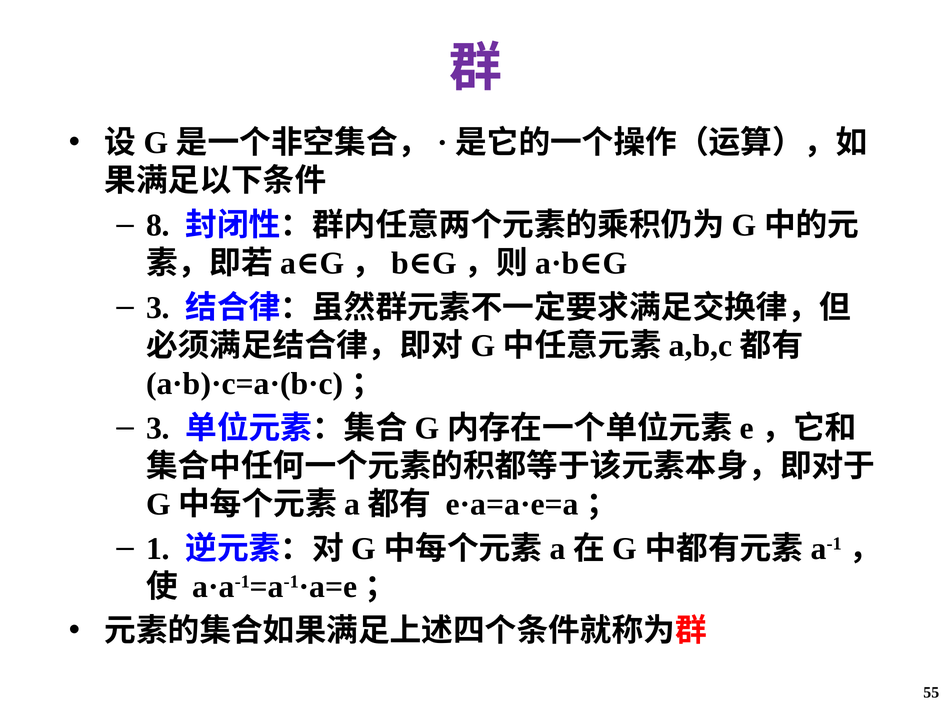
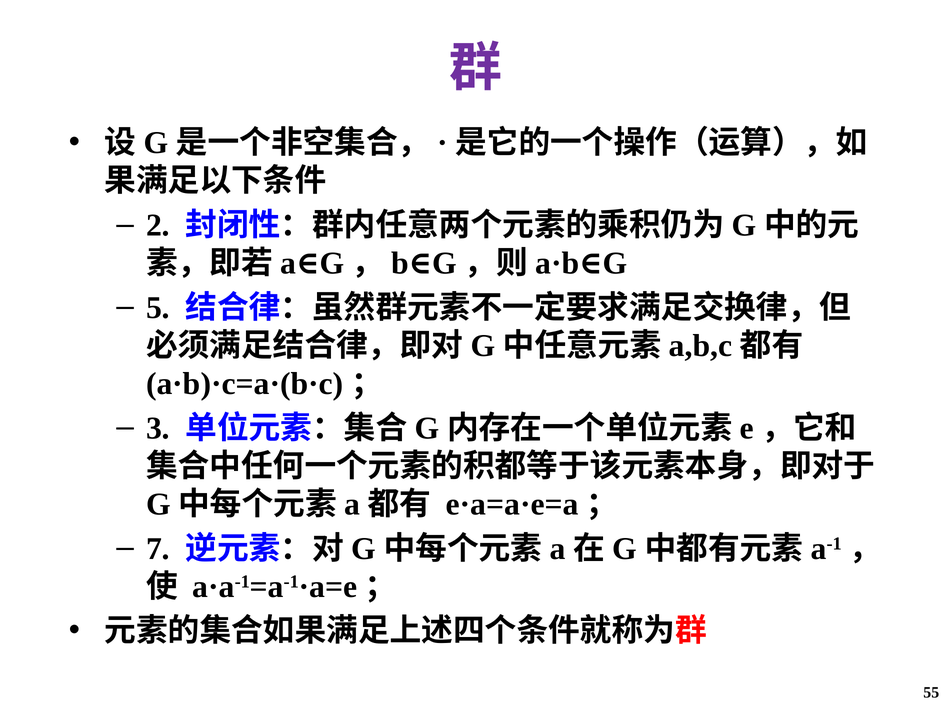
8: 8 -> 2
3 at (158, 308): 3 -> 5
1: 1 -> 7
